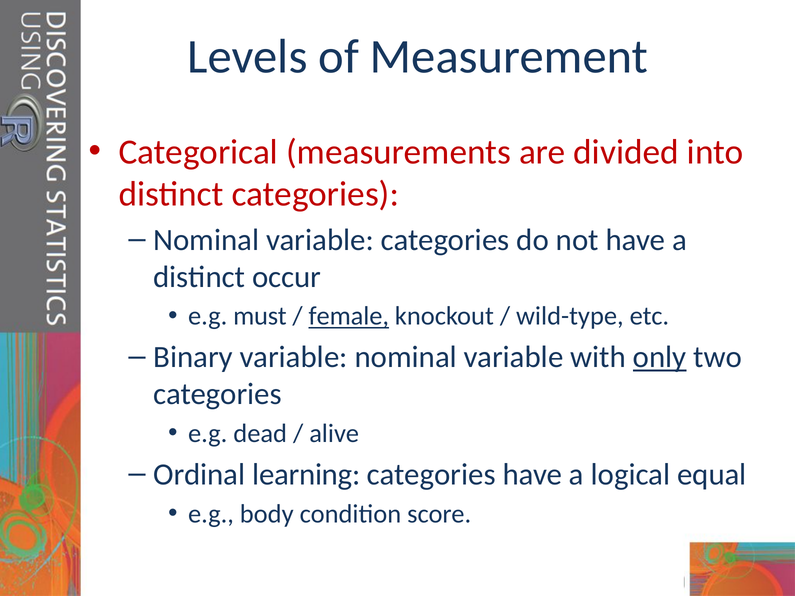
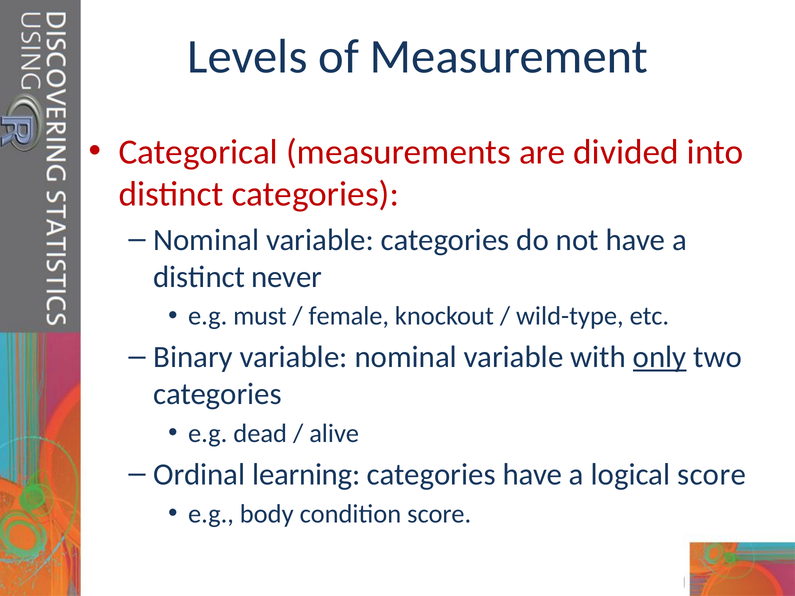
occur: occur -> never
female underline: present -> none
logical equal: equal -> score
